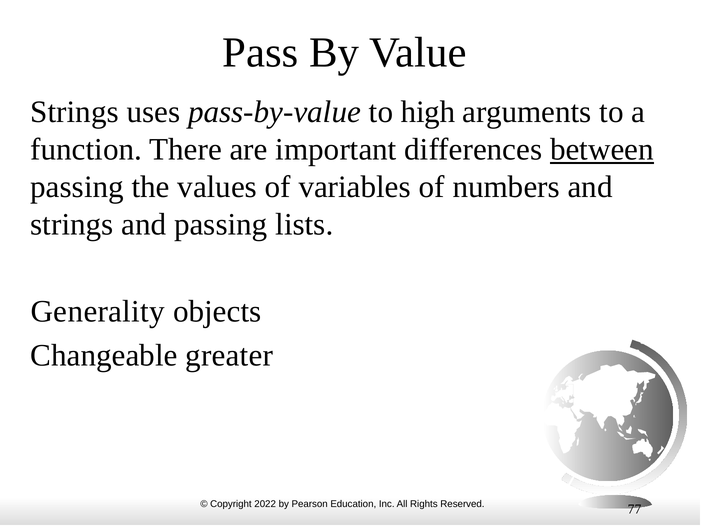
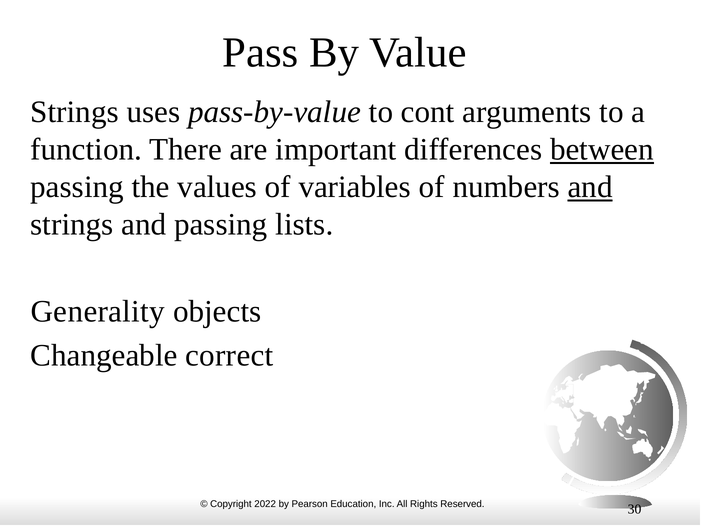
high: high -> cont
and at (590, 187) underline: none -> present
greater: greater -> correct
77: 77 -> 30
